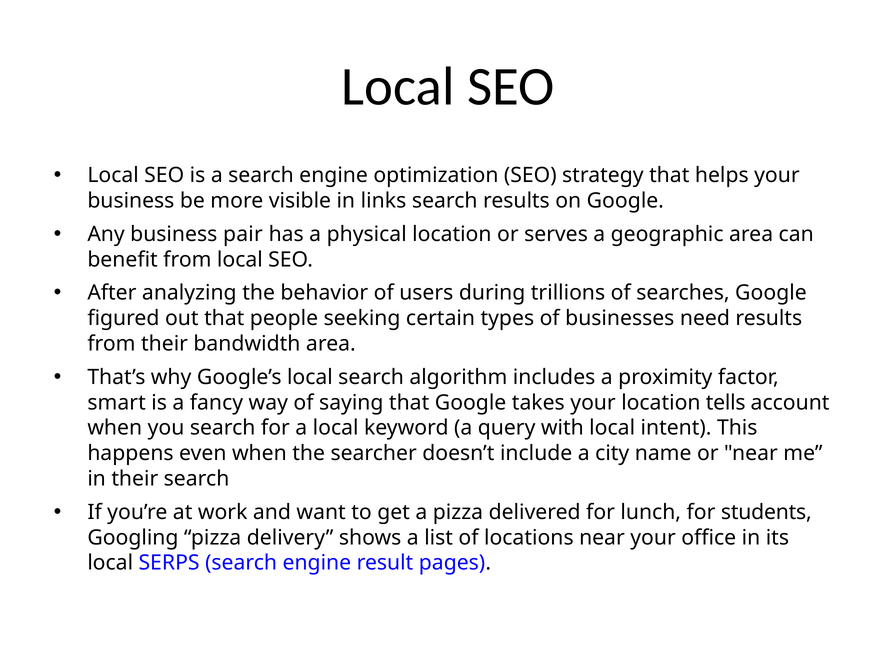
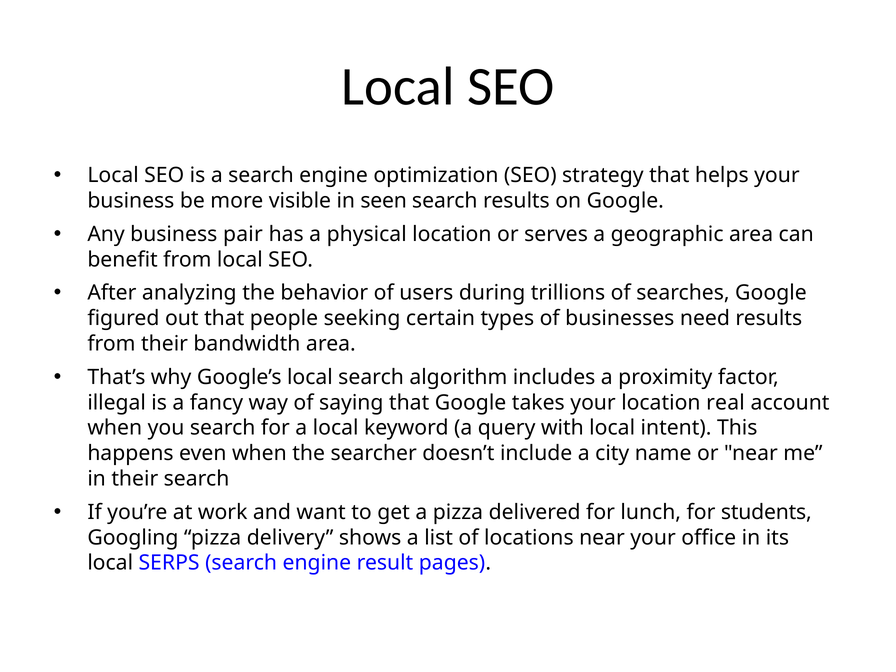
links: links -> seen
smart: smart -> illegal
tells: tells -> real
